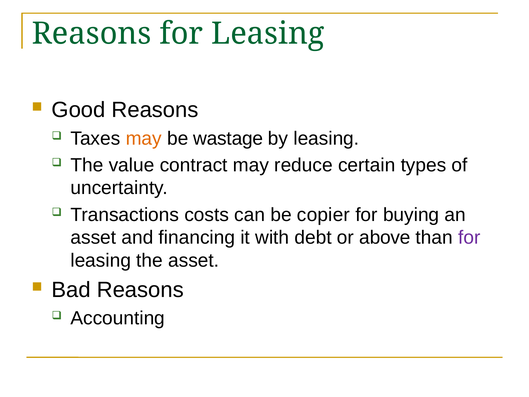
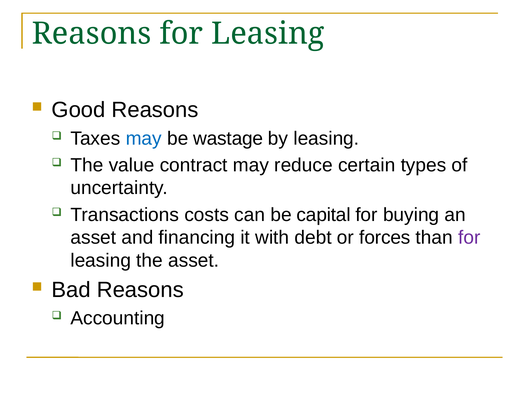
may at (144, 138) colour: orange -> blue
copier: copier -> capital
above: above -> forces
